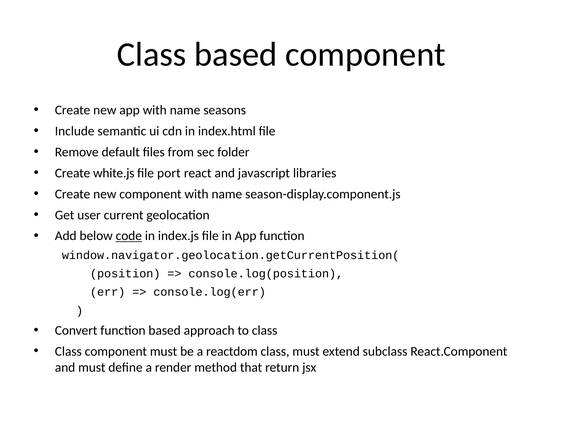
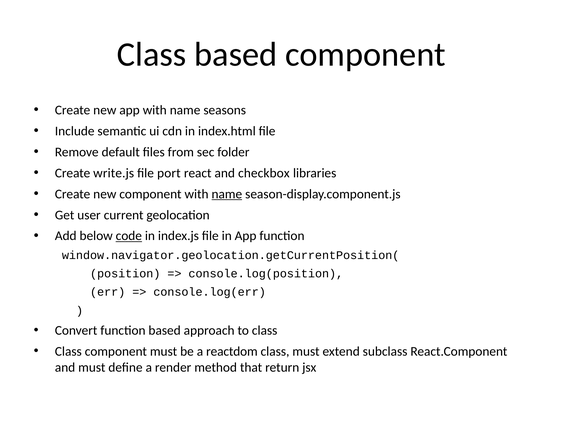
white.js: white.js -> write.js
javascript: javascript -> checkbox
name at (227, 194) underline: none -> present
